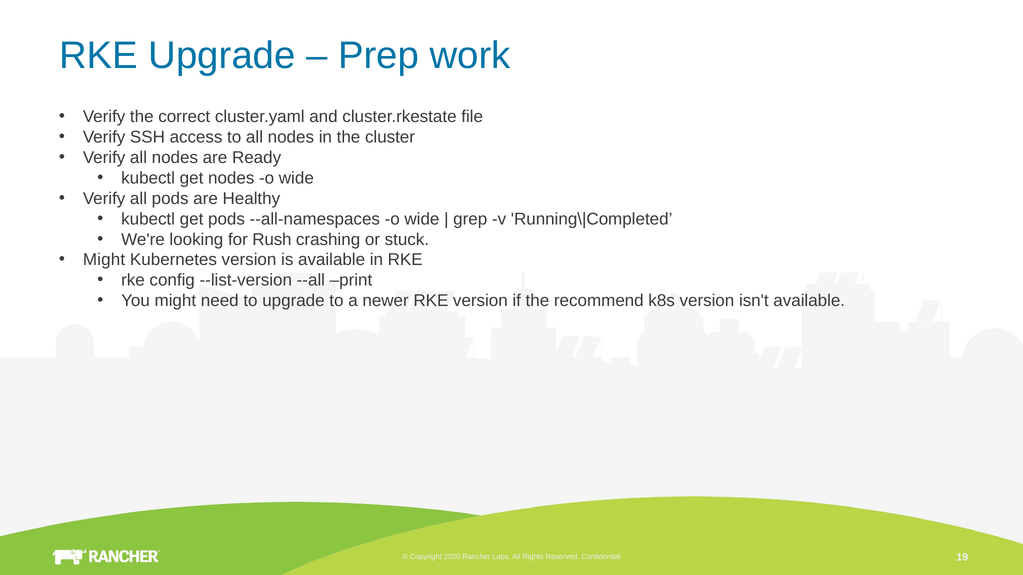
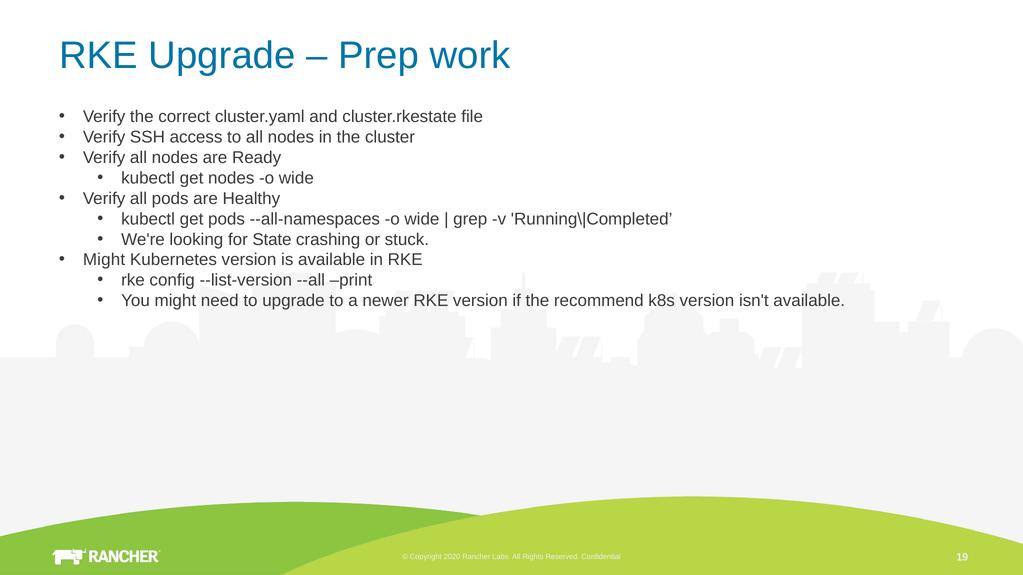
Rush: Rush -> State
